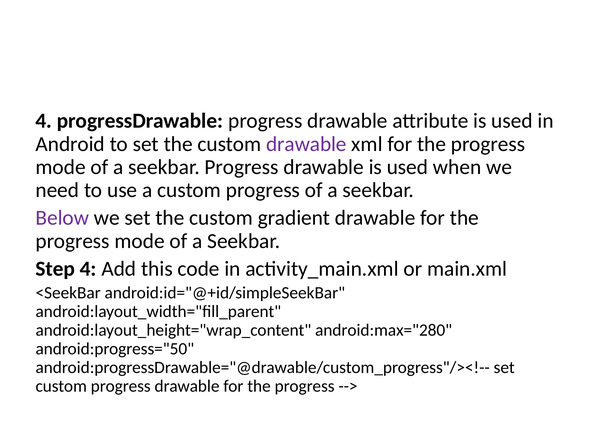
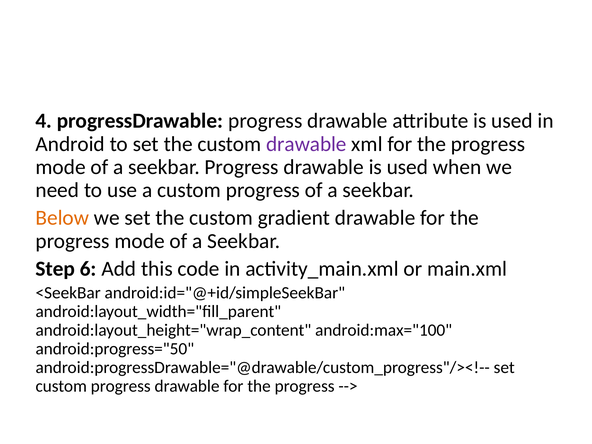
Below colour: purple -> orange
Step 4: 4 -> 6
android:max="280: android:max="280 -> android:max="100
